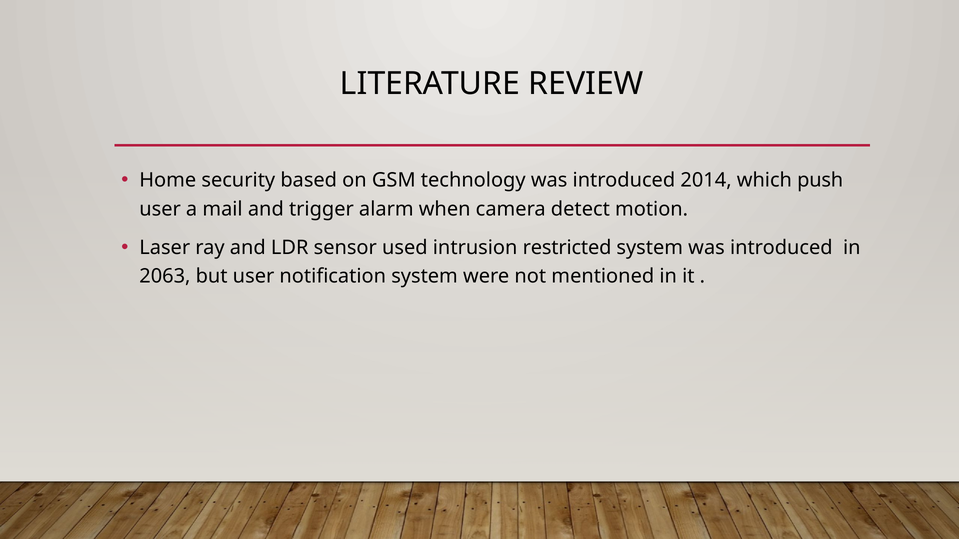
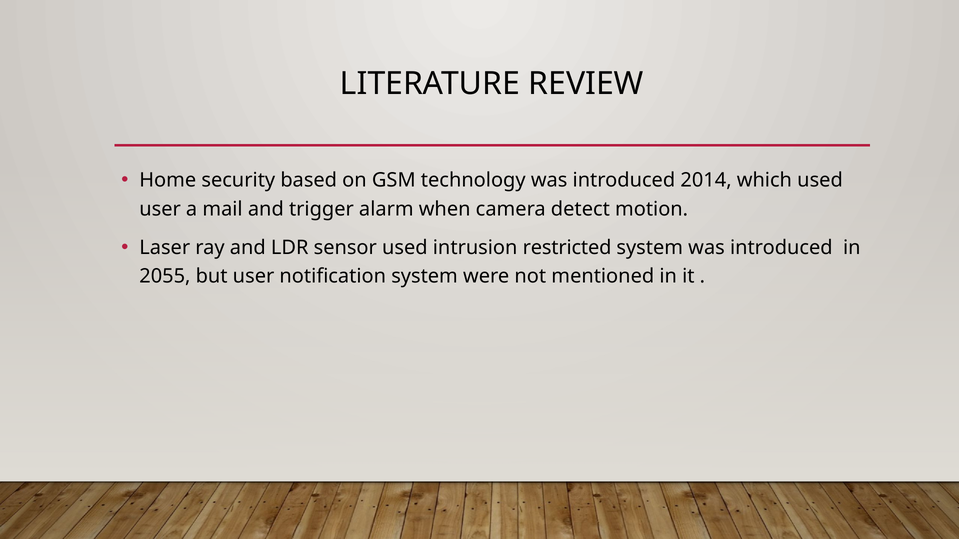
which push: push -> used
2063: 2063 -> 2055
